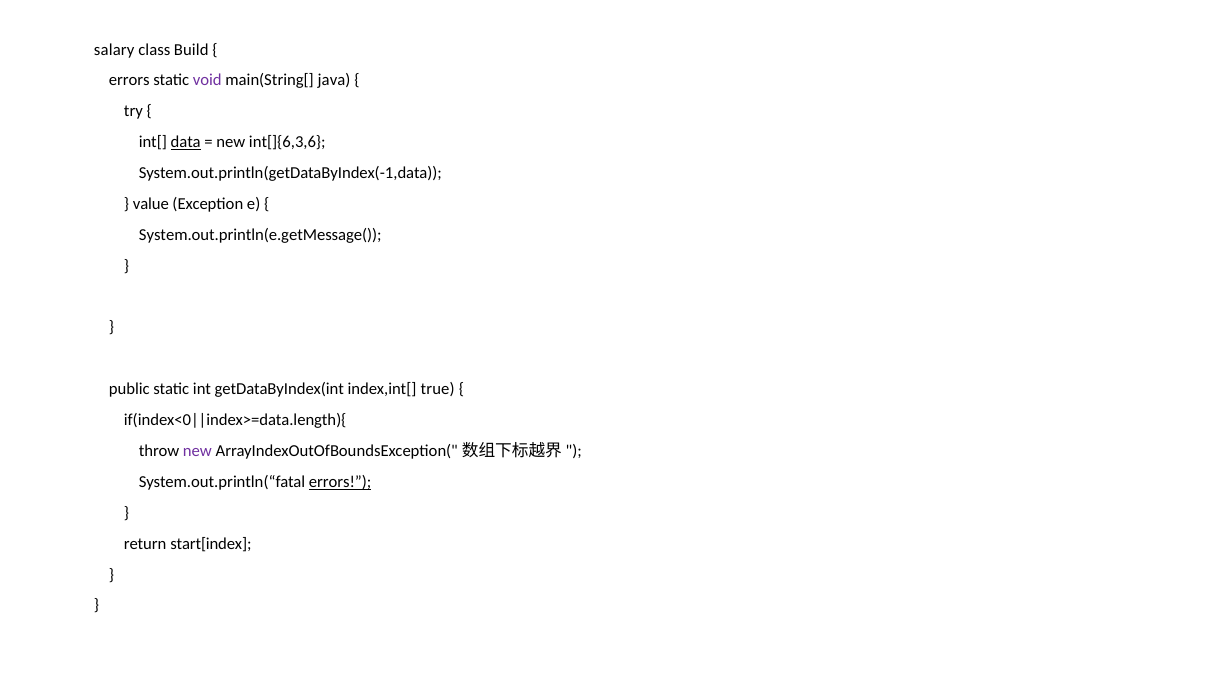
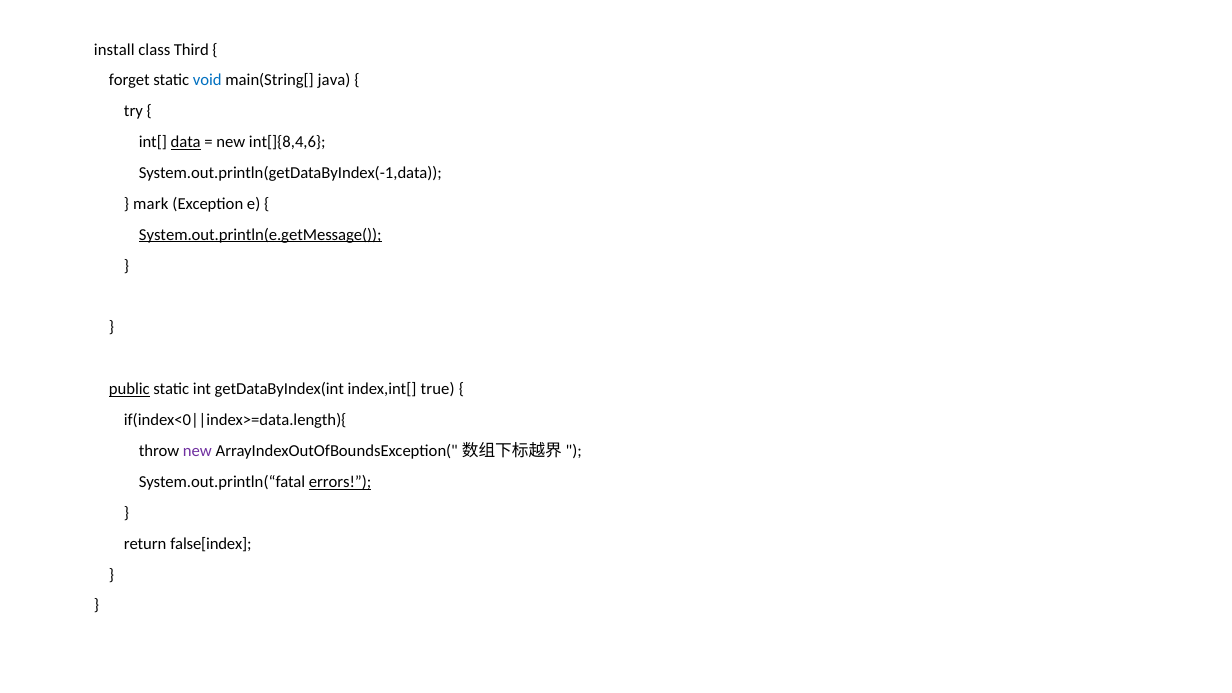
salary: salary -> install
Build: Build -> Third
errors at (129, 80): errors -> forget
void colour: purple -> blue
int[]{6,3,6: int[]{6,3,6 -> int[]{8,4,6
value: value -> mark
System.out.println(e.getMessage( underline: none -> present
public underline: none -> present
start[index: start[index -> false[index
